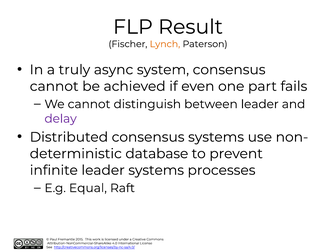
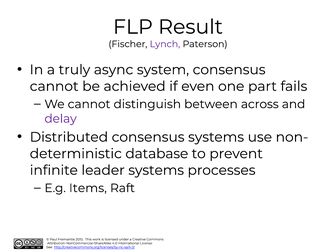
Lynch colour: orange -> purple
between leader: leader -> across
Equal: Equal -> Items
